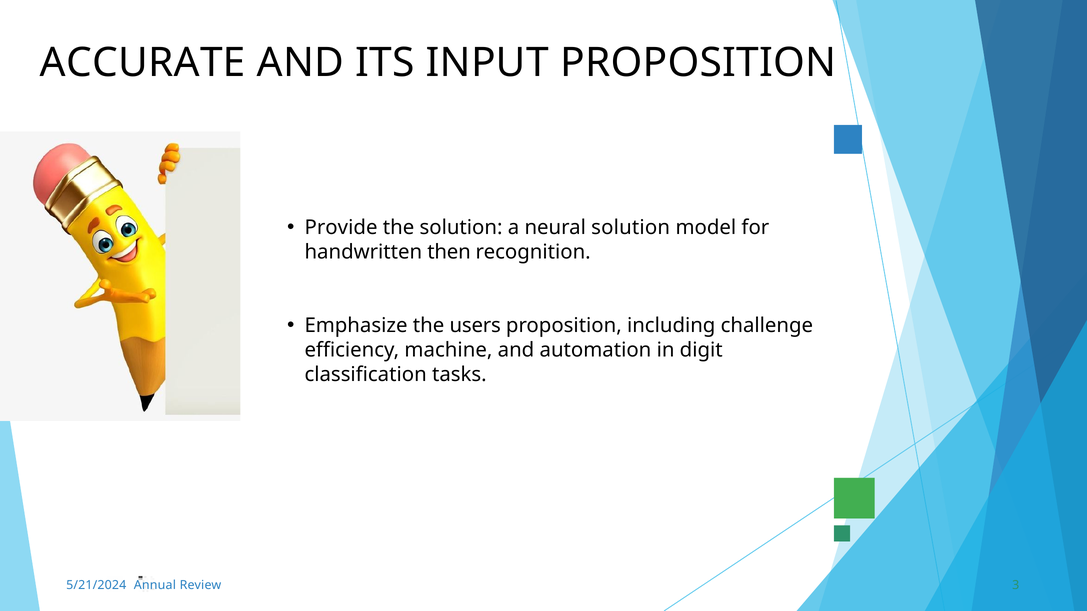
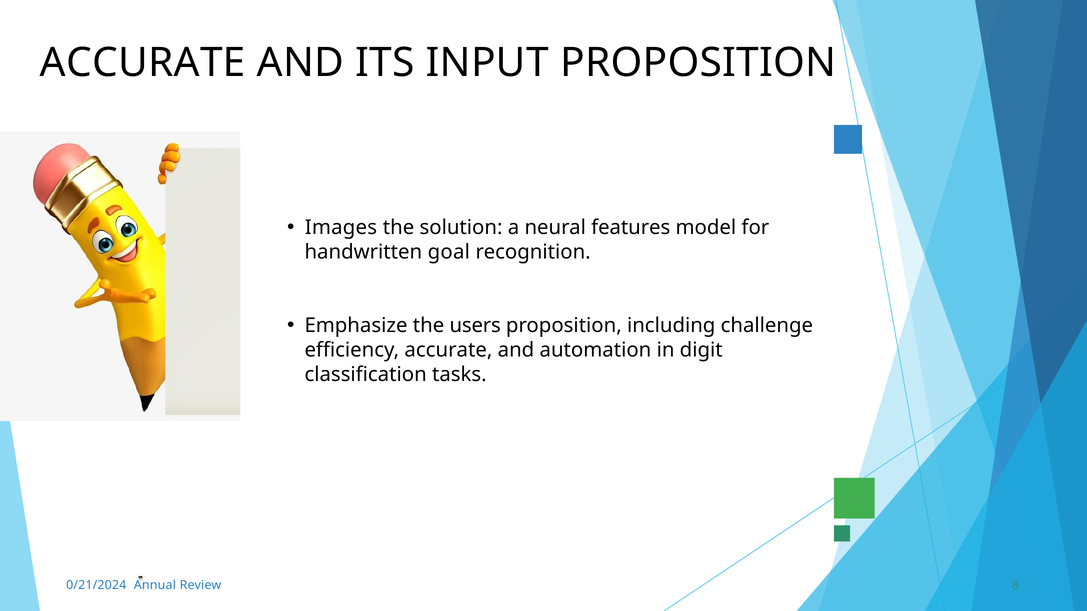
Provide: Provide -> Images
neural solution: solution -> features
then: then -> goal
efficiency machine: machine -> accurate
5/21/2024: 5/21/2024 -> 0/21/2024
3: 3 -> 8
